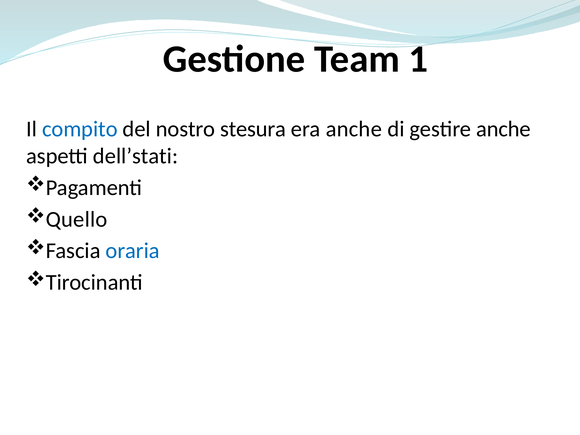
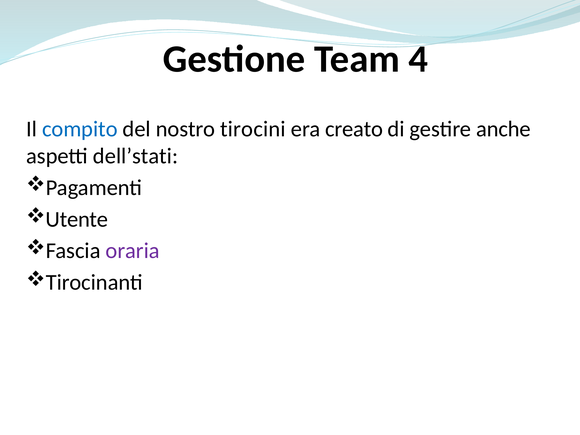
1: 1 -> 4
stesura: stesura -> tirocini
era anche: anche -> creato
Quello: Quello -> Utente
oraria colour: blue -> purple
